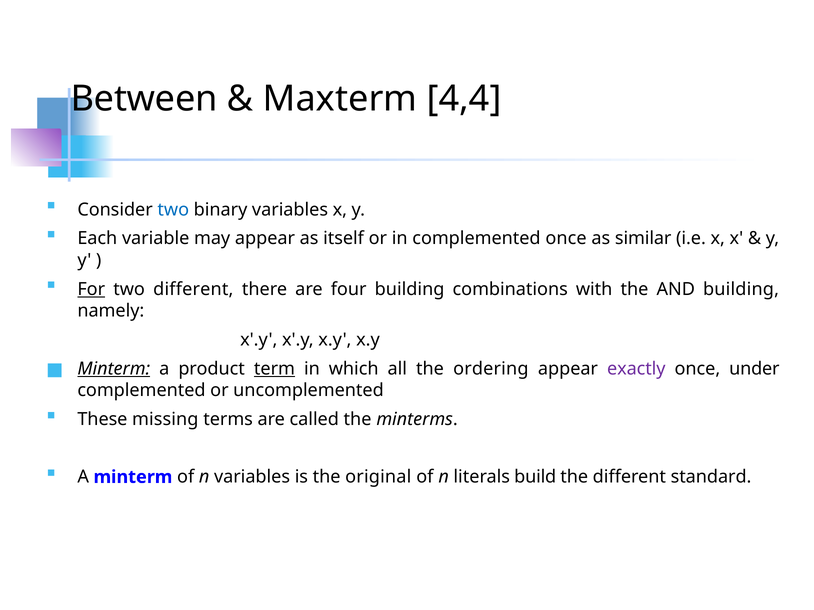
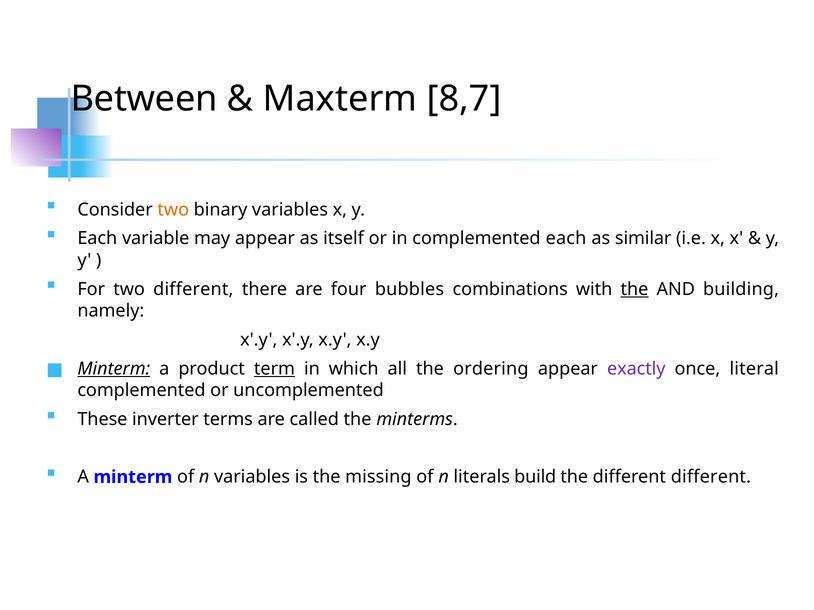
4,4: 4,4 -> 8,7
two at (173, 210) colour: blue -> orange
complemented once: once -> each
For underline: present -> none
four building: building -> bubbles
the at (634, 289) underline: none -> present
under: under -> literal
missing: missing -> inverter
original: original -> missing
different standard: standard -> different
